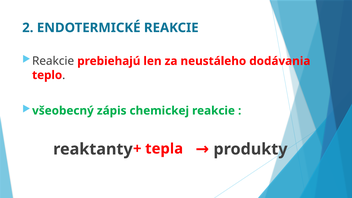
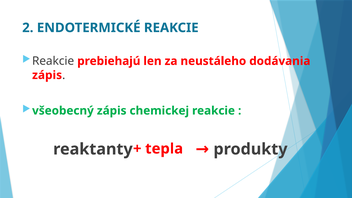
teplo at (47, 75): teplo -> zápis
